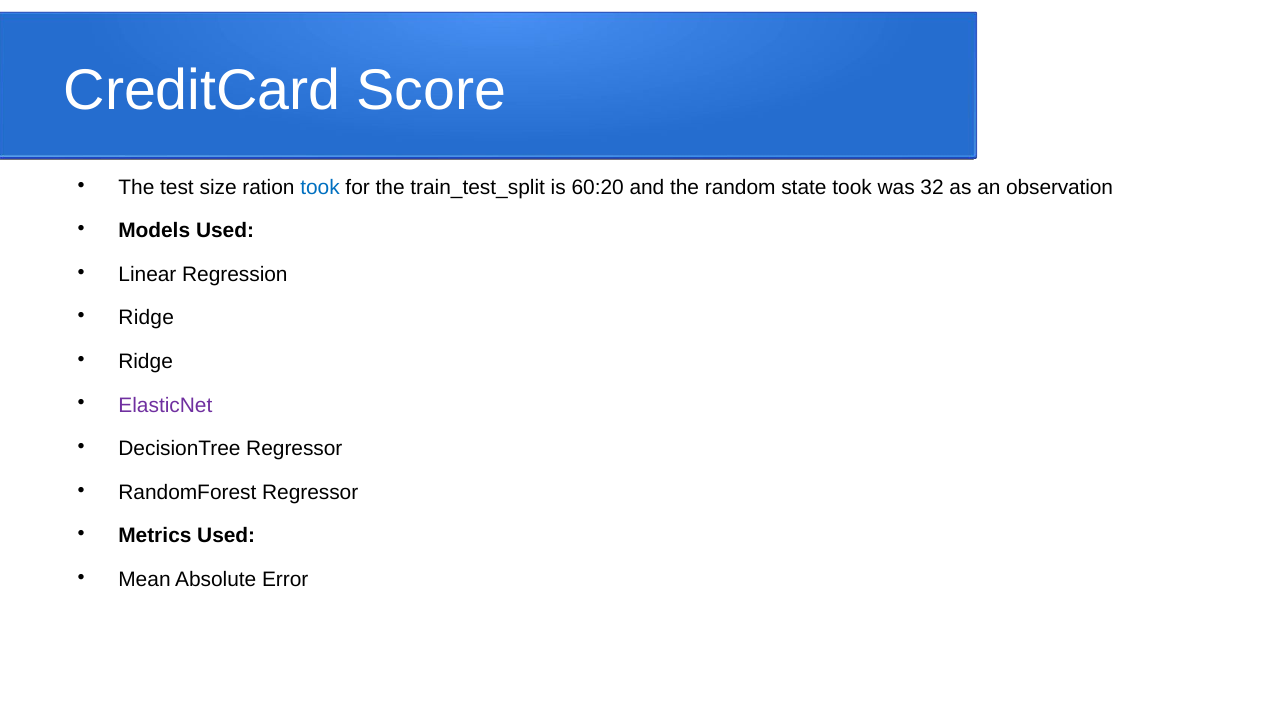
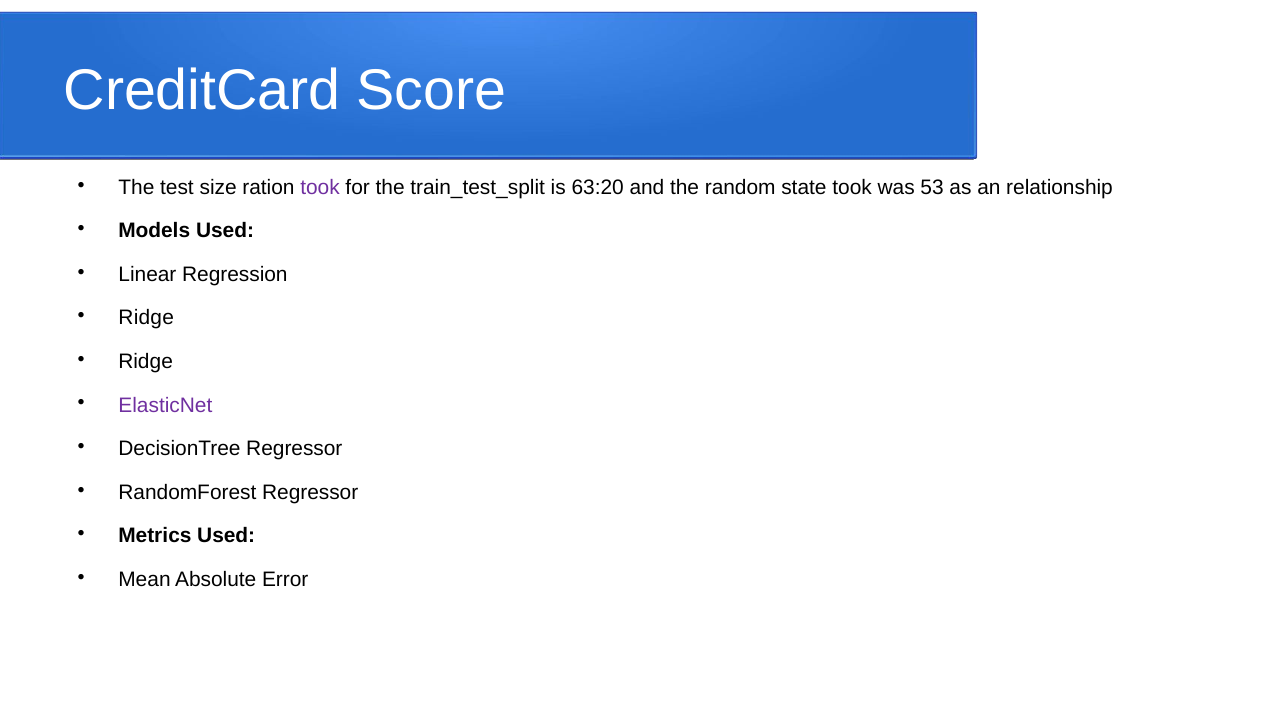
took at (320, 187) colour: blue -> purple
60:20: 60:20 -> 63:20
32: 32 -> 53
observation: observation -> relationship
